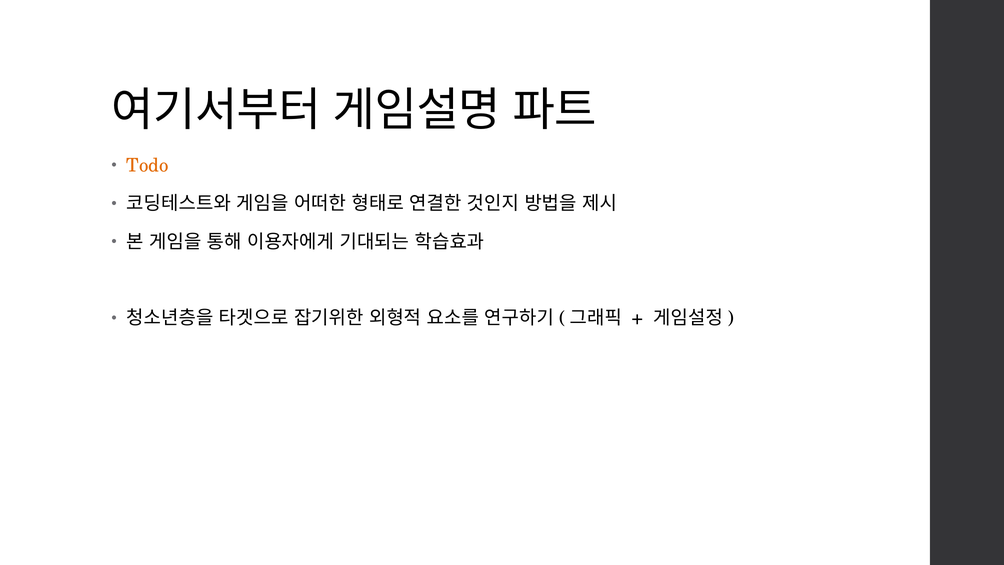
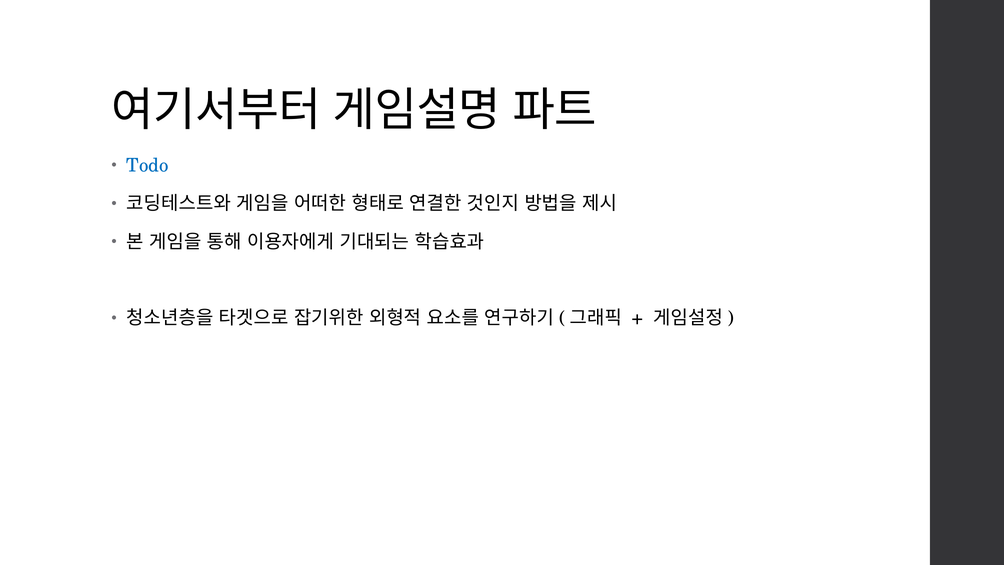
Todo colour: orange -> blue
